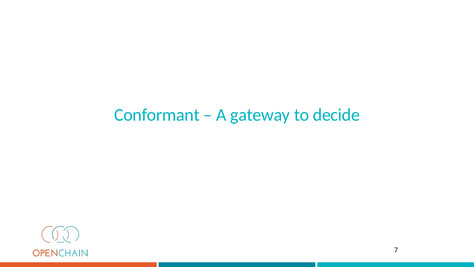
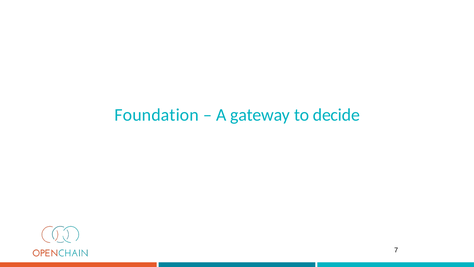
Conformant: Conformant -> Foundation
